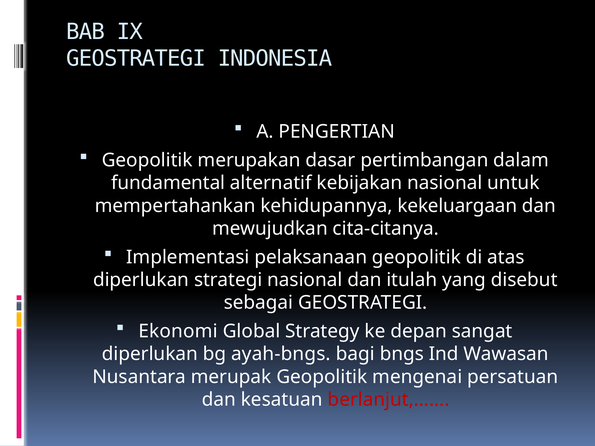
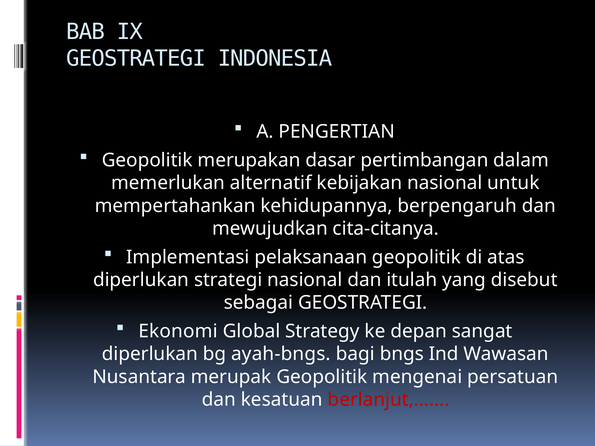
fundamental: fundamental -> memerlukan
kekeluargaan: kekeluargaan -> berpengaruh
